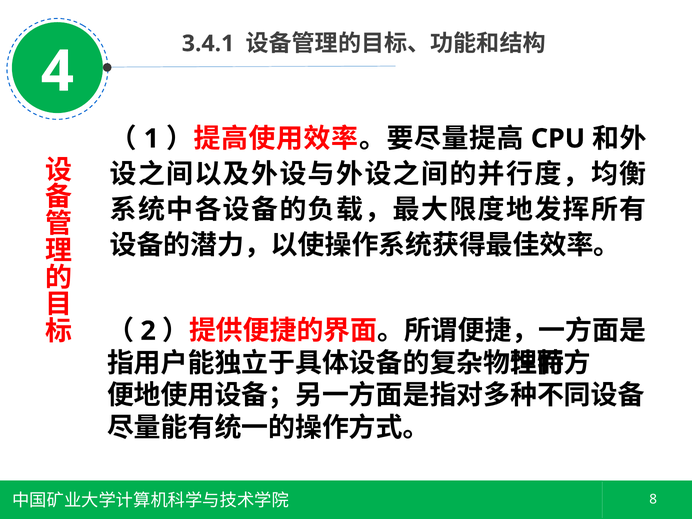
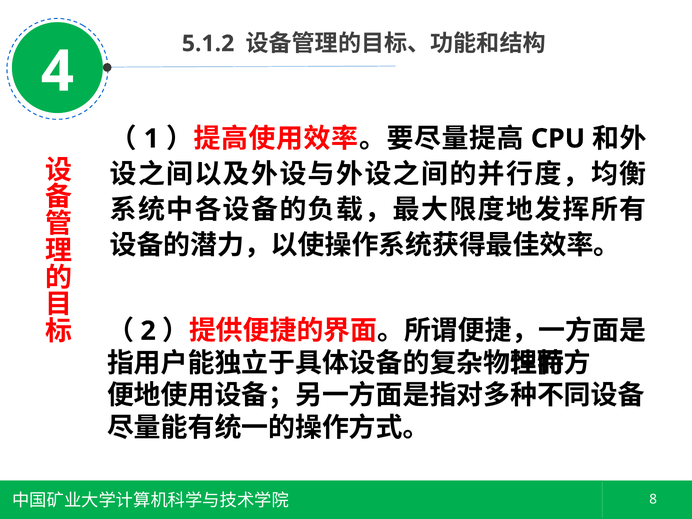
3.4.1: 3.4.1 -> 5.1.2
